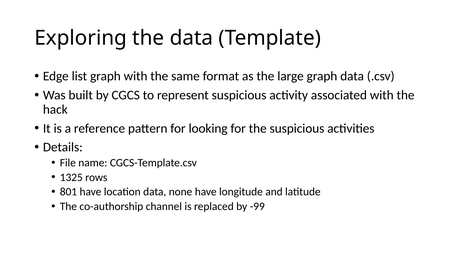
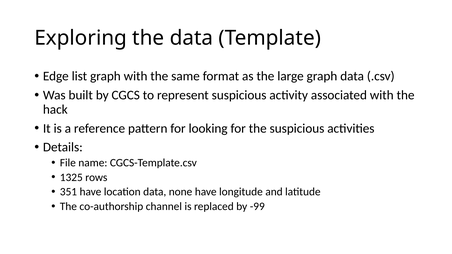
801: 801 -> 351
